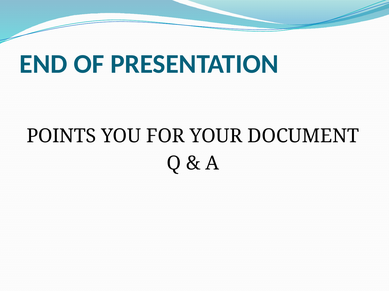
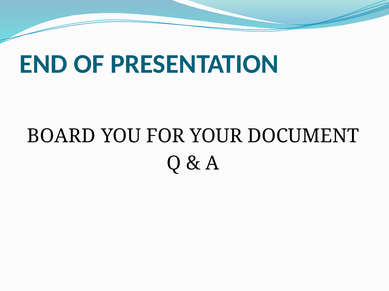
POINTS: POINTS -> BOARD
